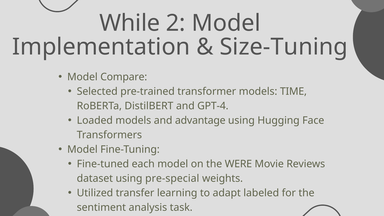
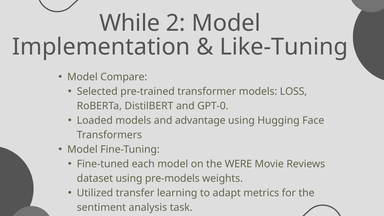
Size-Tuning: Size-Tuning -> Like-Tuning
TIME: TIME -> LOSS
GPT-4: GPT-4 -> GPT-0
pre-special: pre-special -> pre-models
labeled: labeled -> metrics
